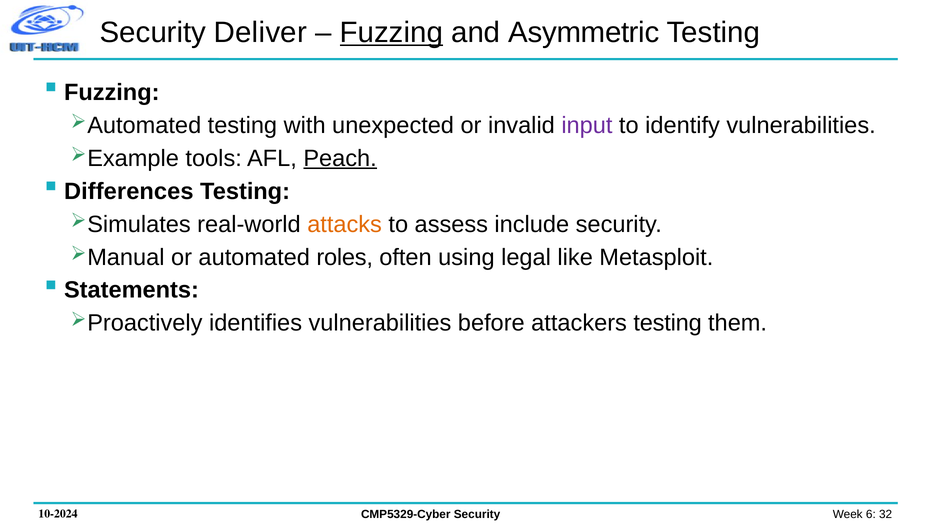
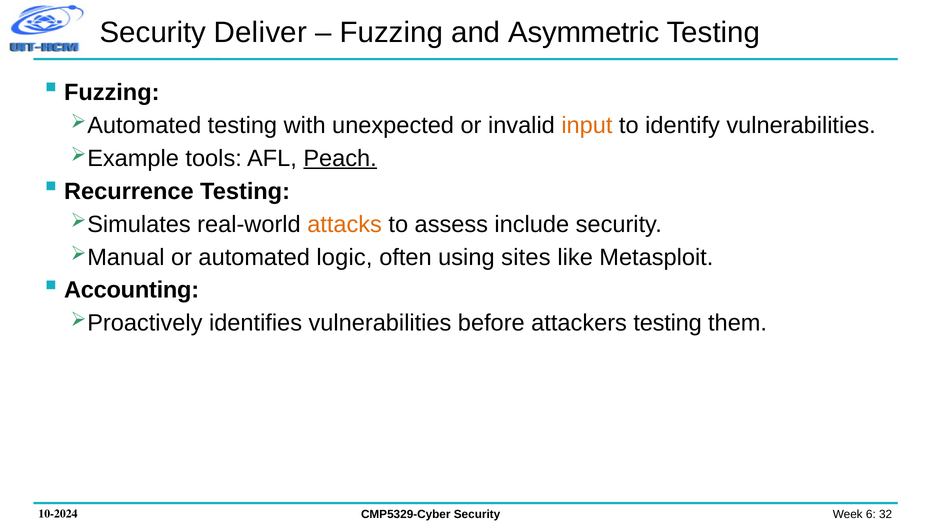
Fuzzing at (391, 33) underline: present -> none
input colour: purple -> orange
Differences: Differences -> Recurrence
roles: roles -> logic
legal: legal -> sites
Statements: Statements -> Accounting
